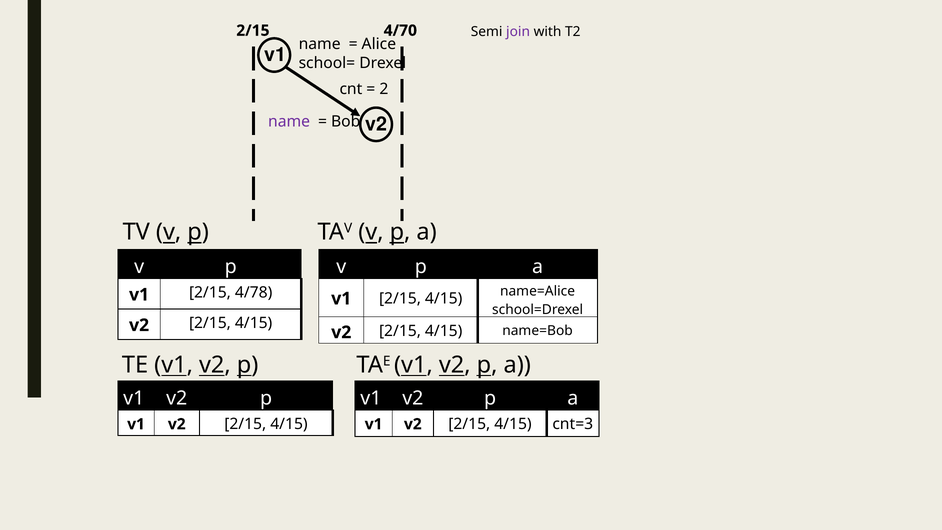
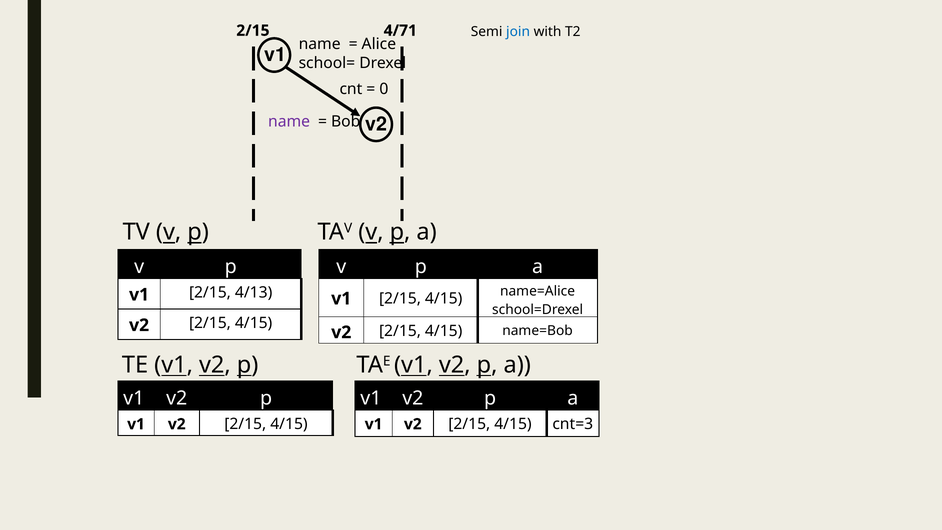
4/70: 4/70 -> 4/71
join colour: purple -> blue
2: 2 -> 0
4/78: 4/78 -> 4/13
